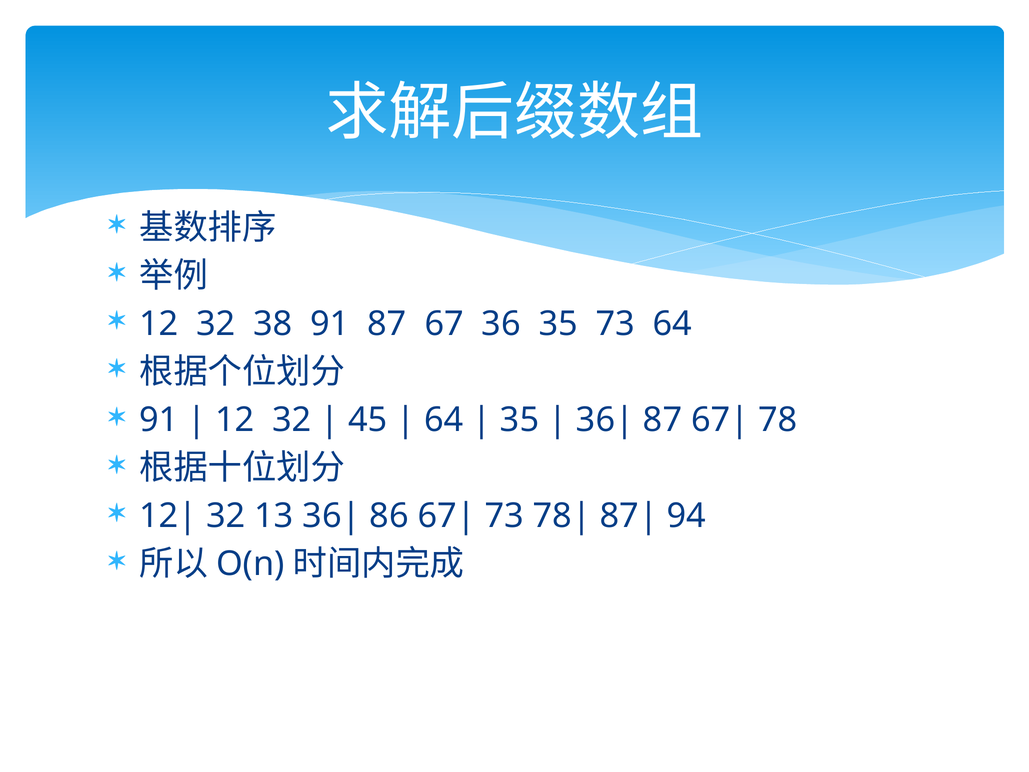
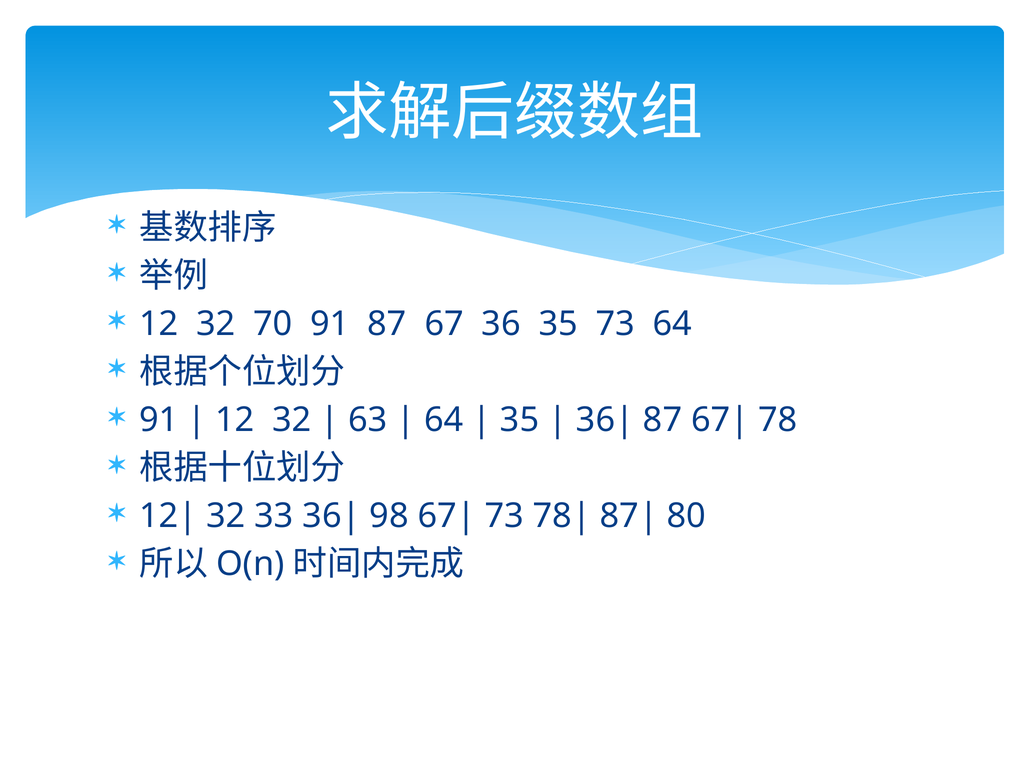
38: 38 -> 70
45: 45 -> 63
13: 13 -> 33
86: 86 -> 98
94: 94 -> 80
